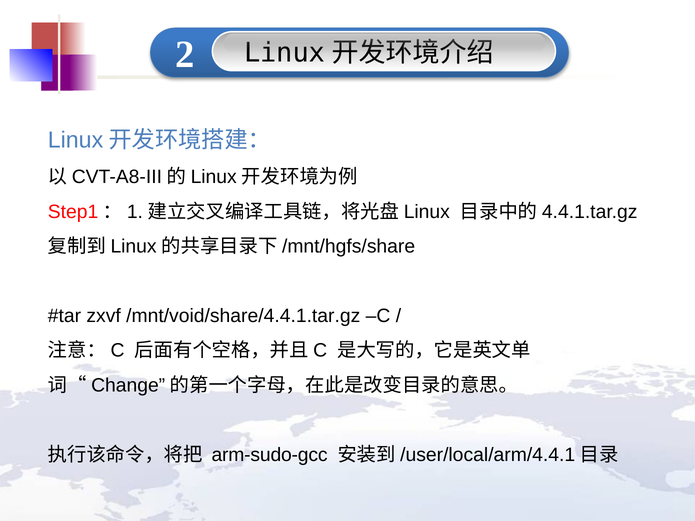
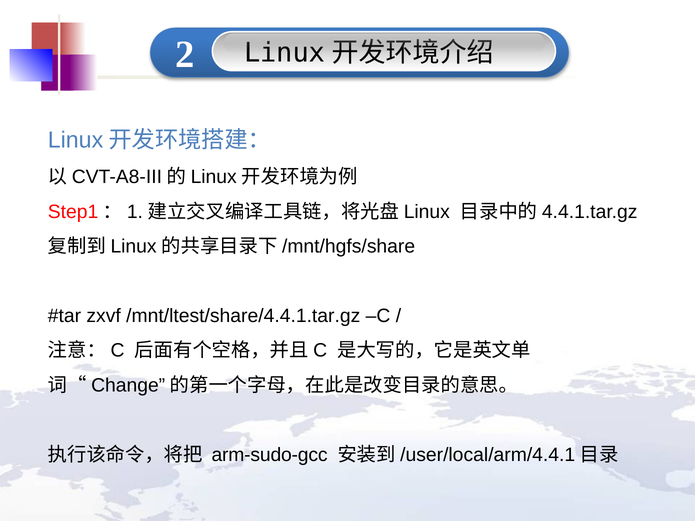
/mnt/void/share/4.4.1.tar.gz: /mnt/void/share/4.4.1.tar.gz -> /mnt/ltest/share/4.4.1.tar.gz
